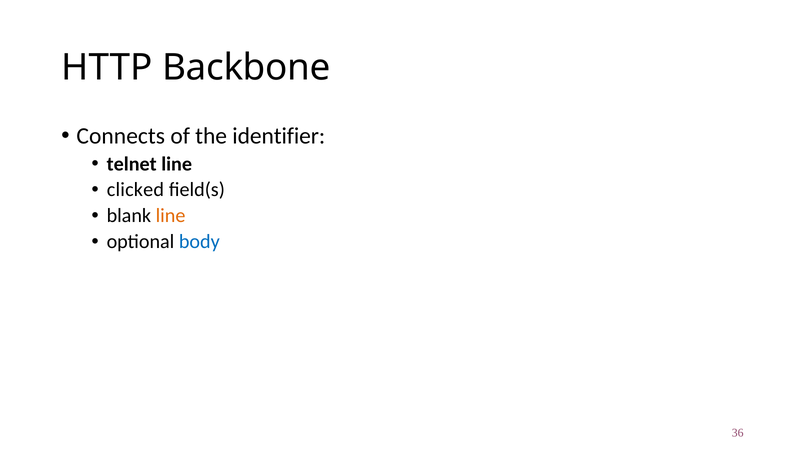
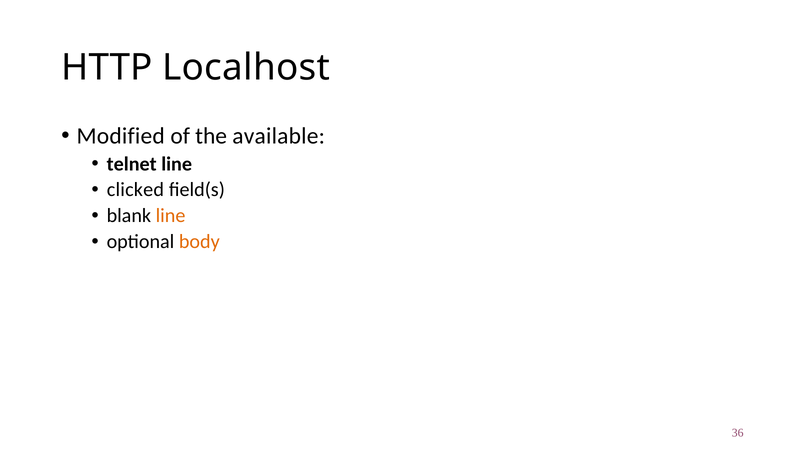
Backbone: Backbone -> Localhost
Connects: Connects -> Modified
identifier: identifier -> available
body colour: blue -> orange
